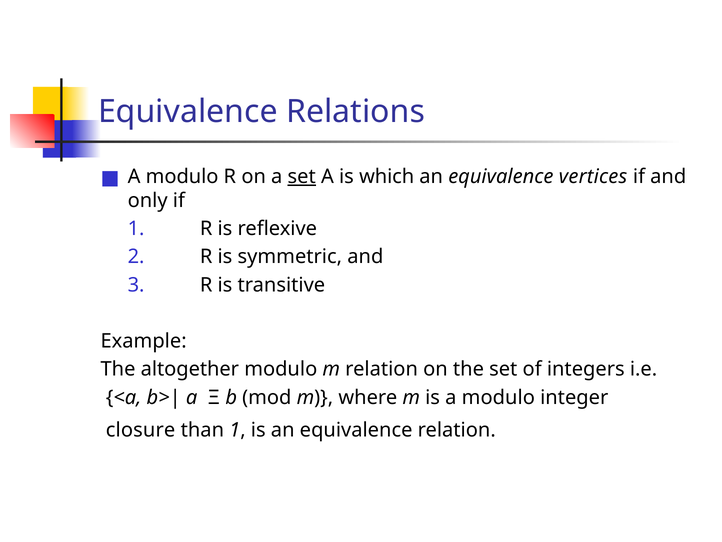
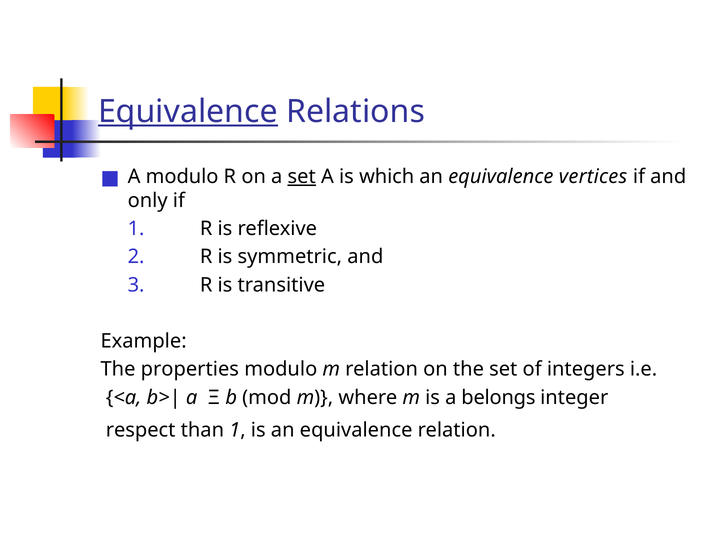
Equivalence at (188, 112) underline: none -> present
altogether: altogether -> properties
is a modulo: modulo -> belongs
closure: closure -> respect
